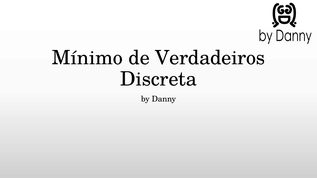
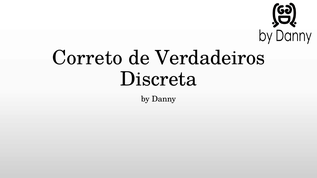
Mínimo: Mínimo -> Correto
